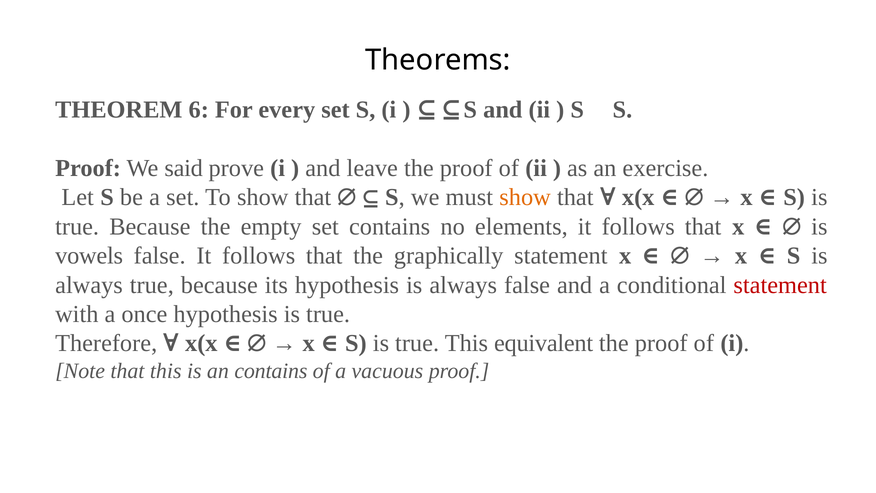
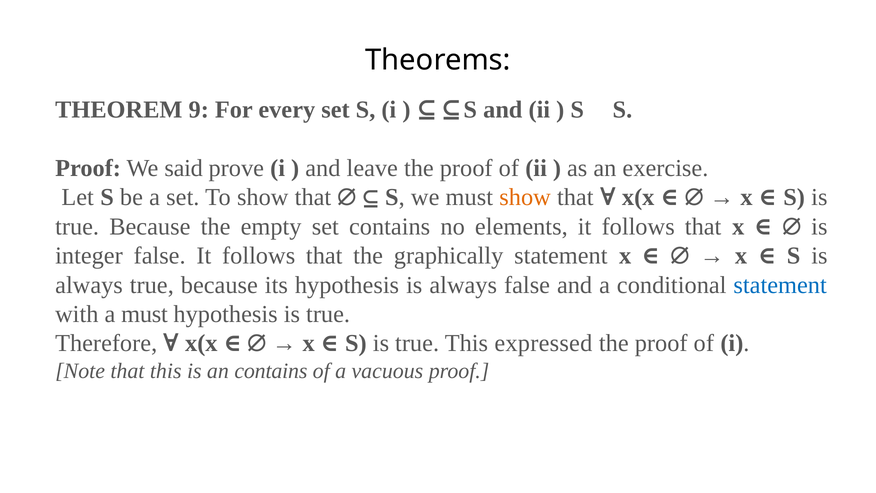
6: 6 -> 9
vowels: vowels -> integer
statement at (780, 285) colour: red -> blue
a once: once -> must
equivalent: equivalent -> expressed
